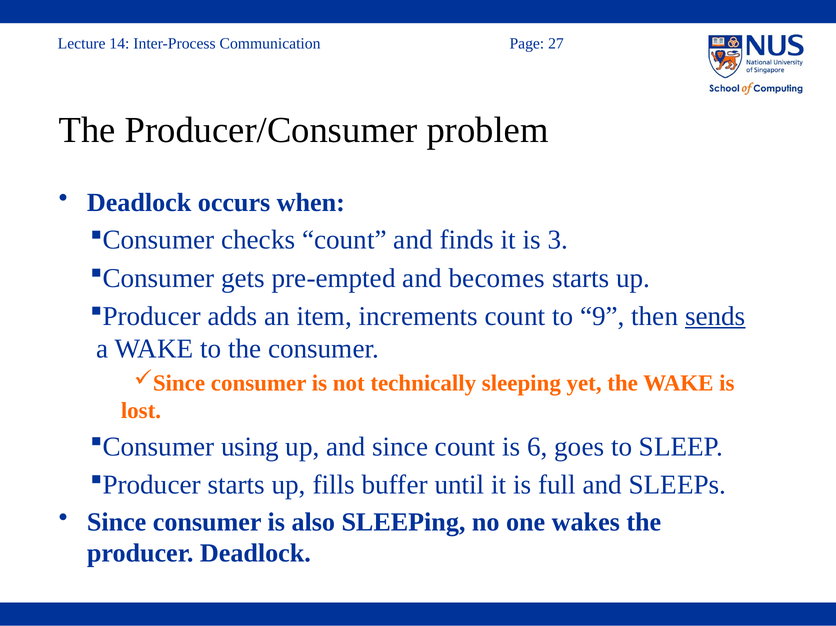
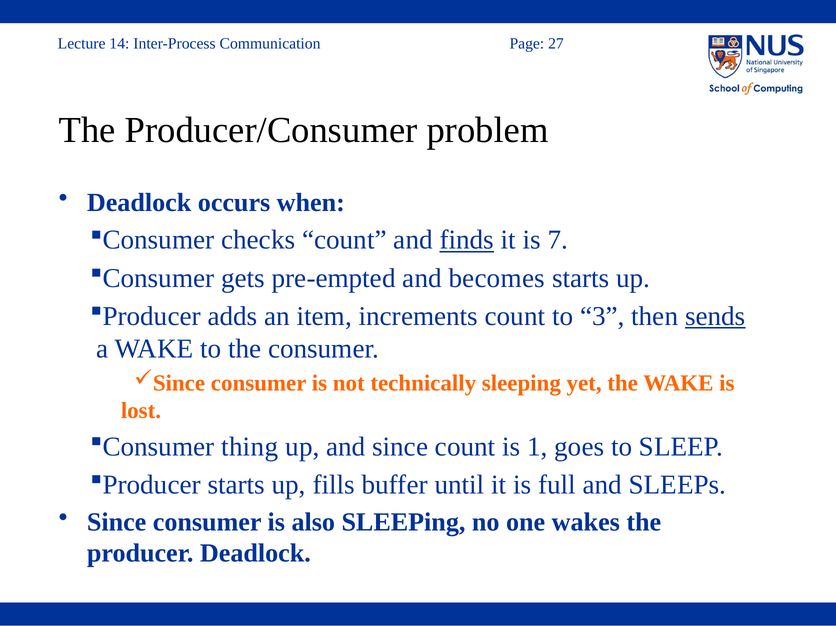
finds underline: none -> present
3: 3 -> 7
9: 9 -> 3
using: using -> thing
6: 6 -> 1
